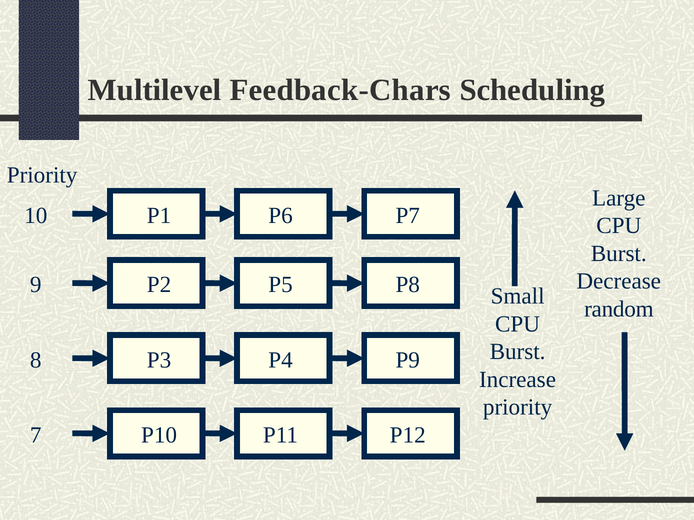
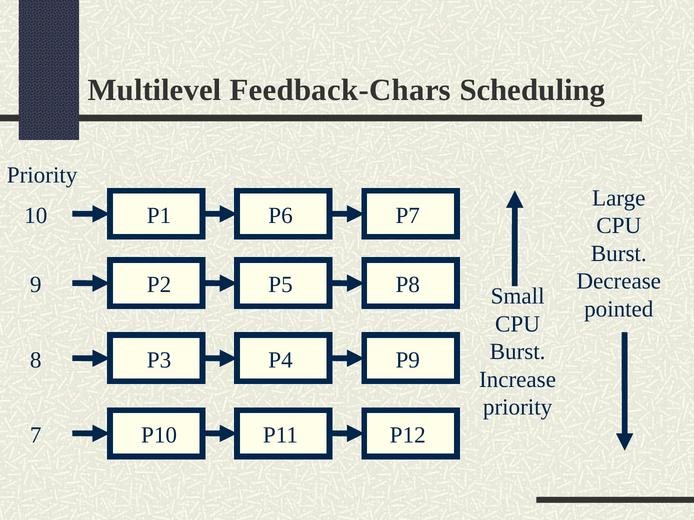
random: random -> pointed
